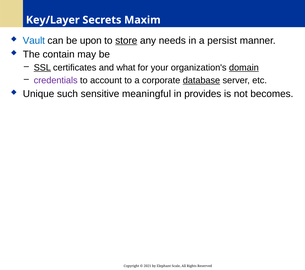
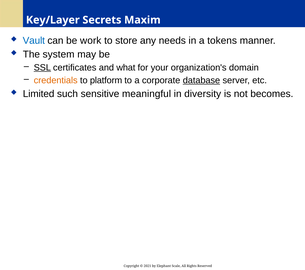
upon: upon -> work
store underline: present -> none
persist: persist -> tokens
contain: contain -> system
domain underline: present -> none
credentials colour: purple -> orange
account: account -> platform
Unique: Unique -> Limited
provides: provides -> diversity
